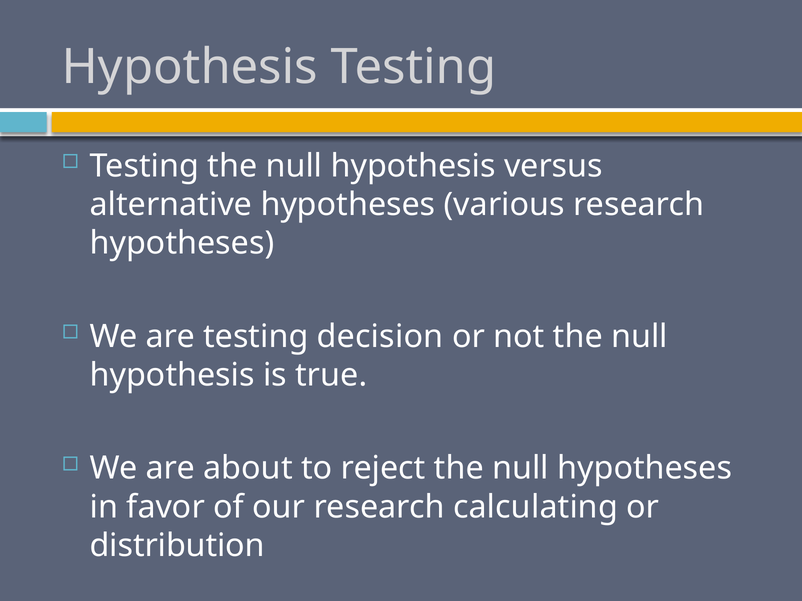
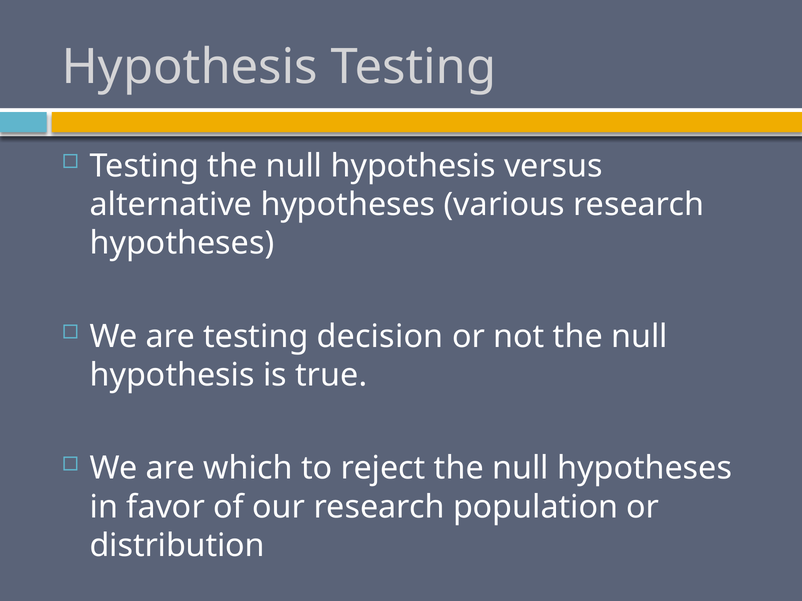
about: about -> which
calculating: calculating -> population
